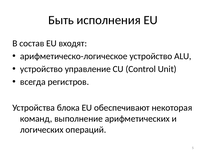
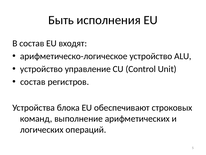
всегда at (33, 82): всегда -> состав
некоторая: некоторая -> строковых
